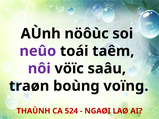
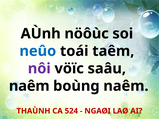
neûo colour: purple -> blue
traøn at (29, 86): traøn -> naêm
boùng voïng: voïng -> naêm
